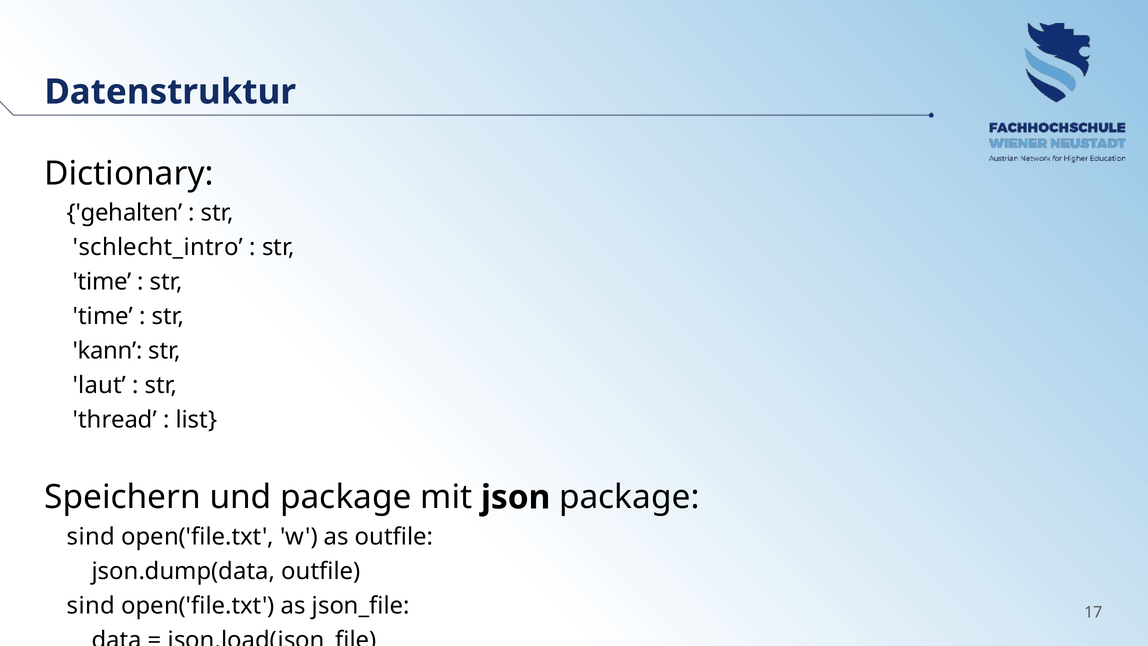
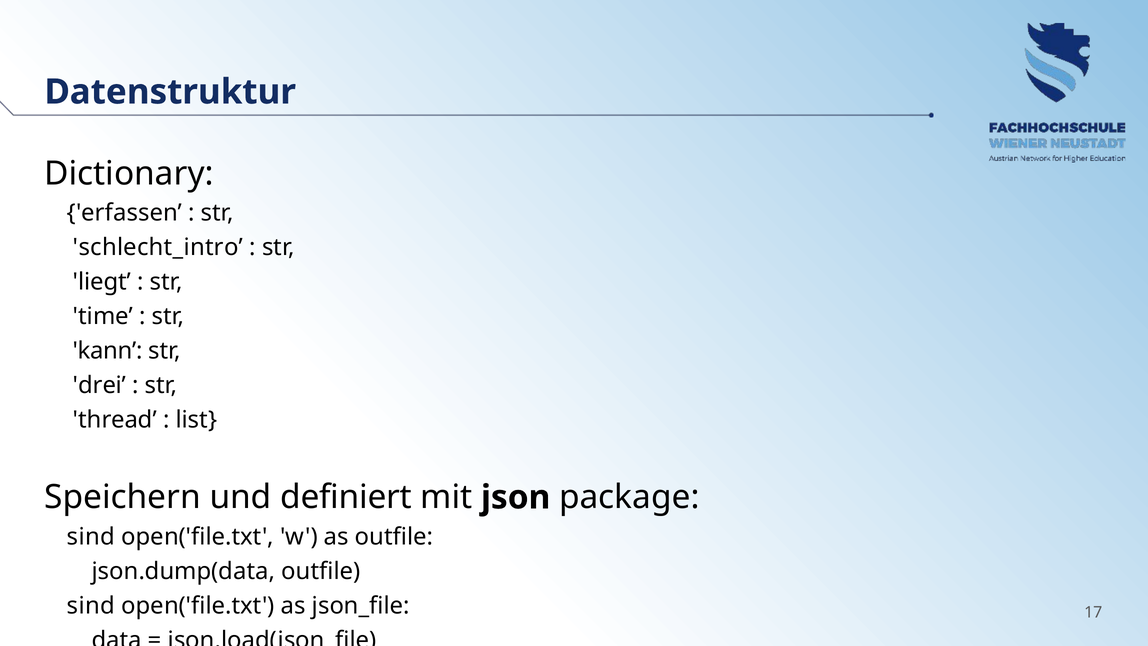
gehalten: gehalten -> erfassen
time at (102, 282): time -> liegt
laut: laut -> drei
und package: package -> definiert
